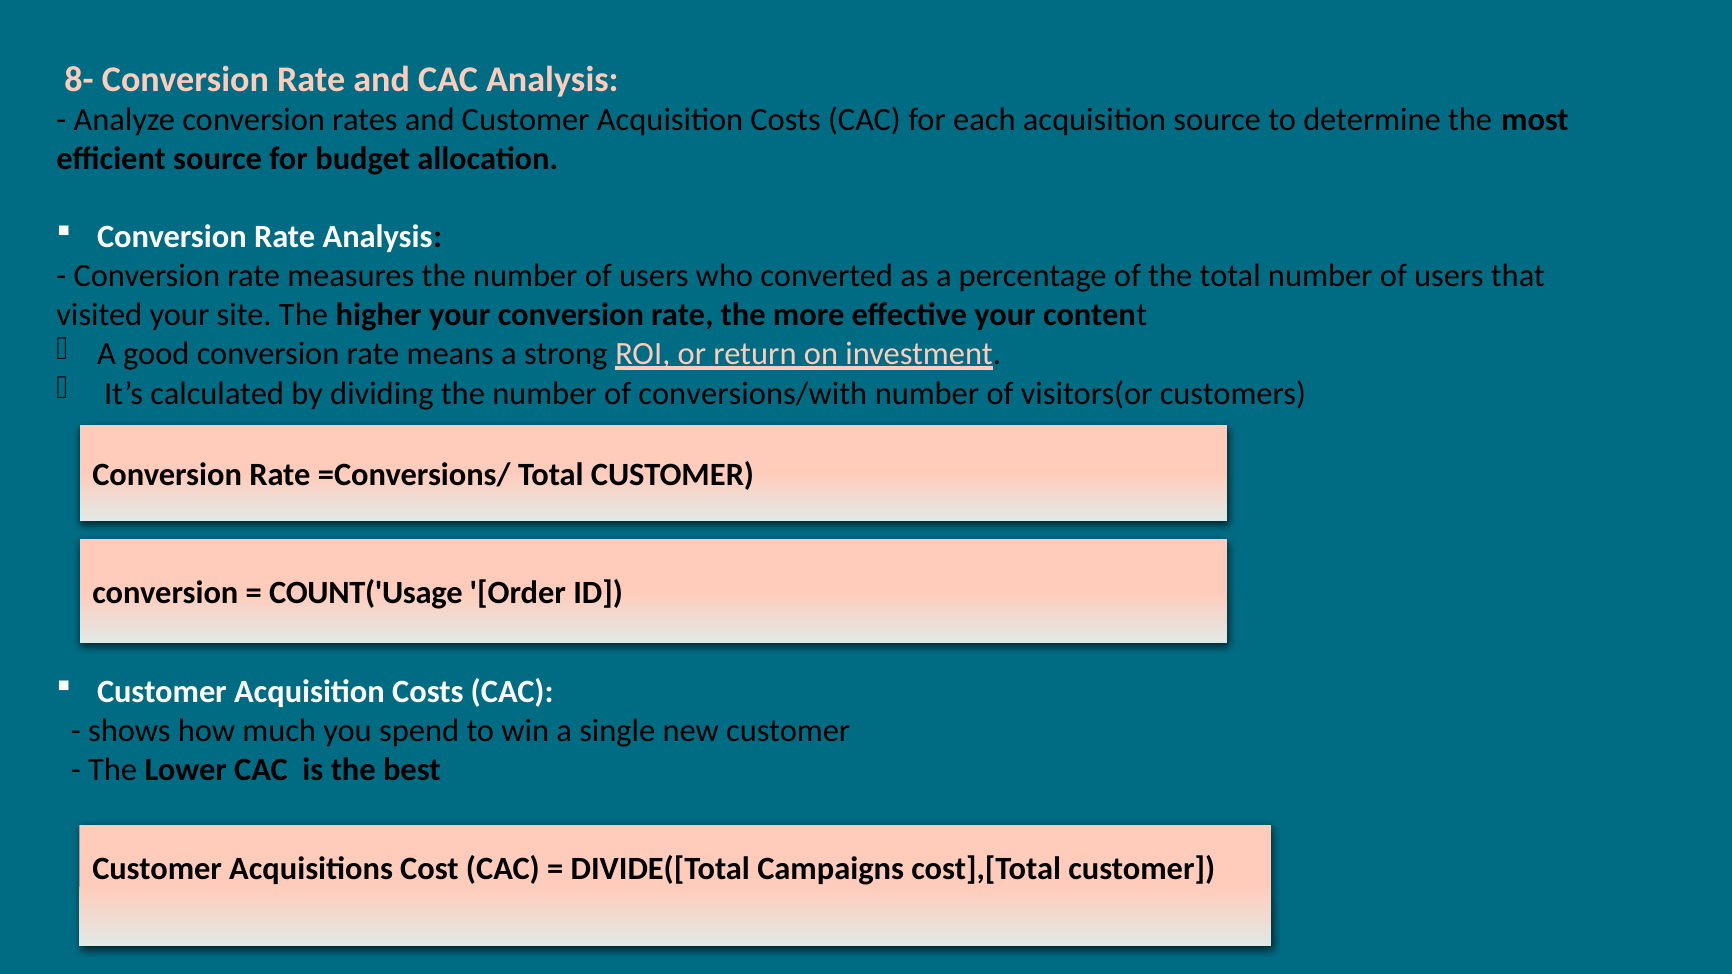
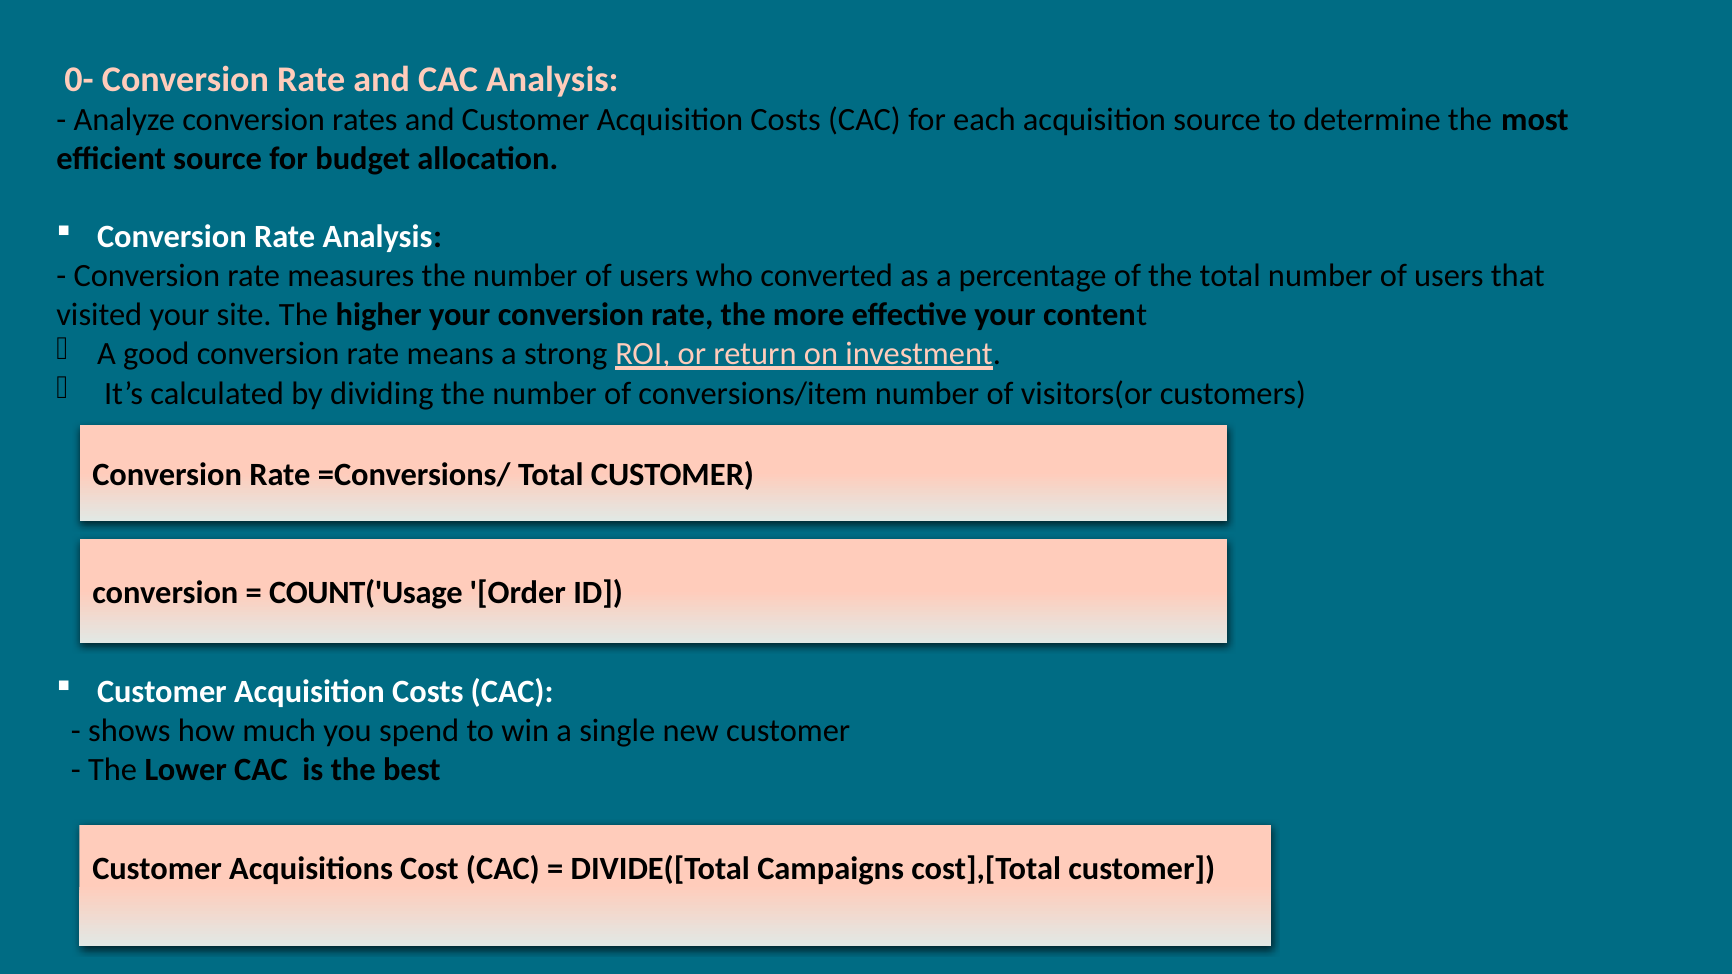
8-: 8- -> 0-
conversions/with: conversions/with -> conversions/item
